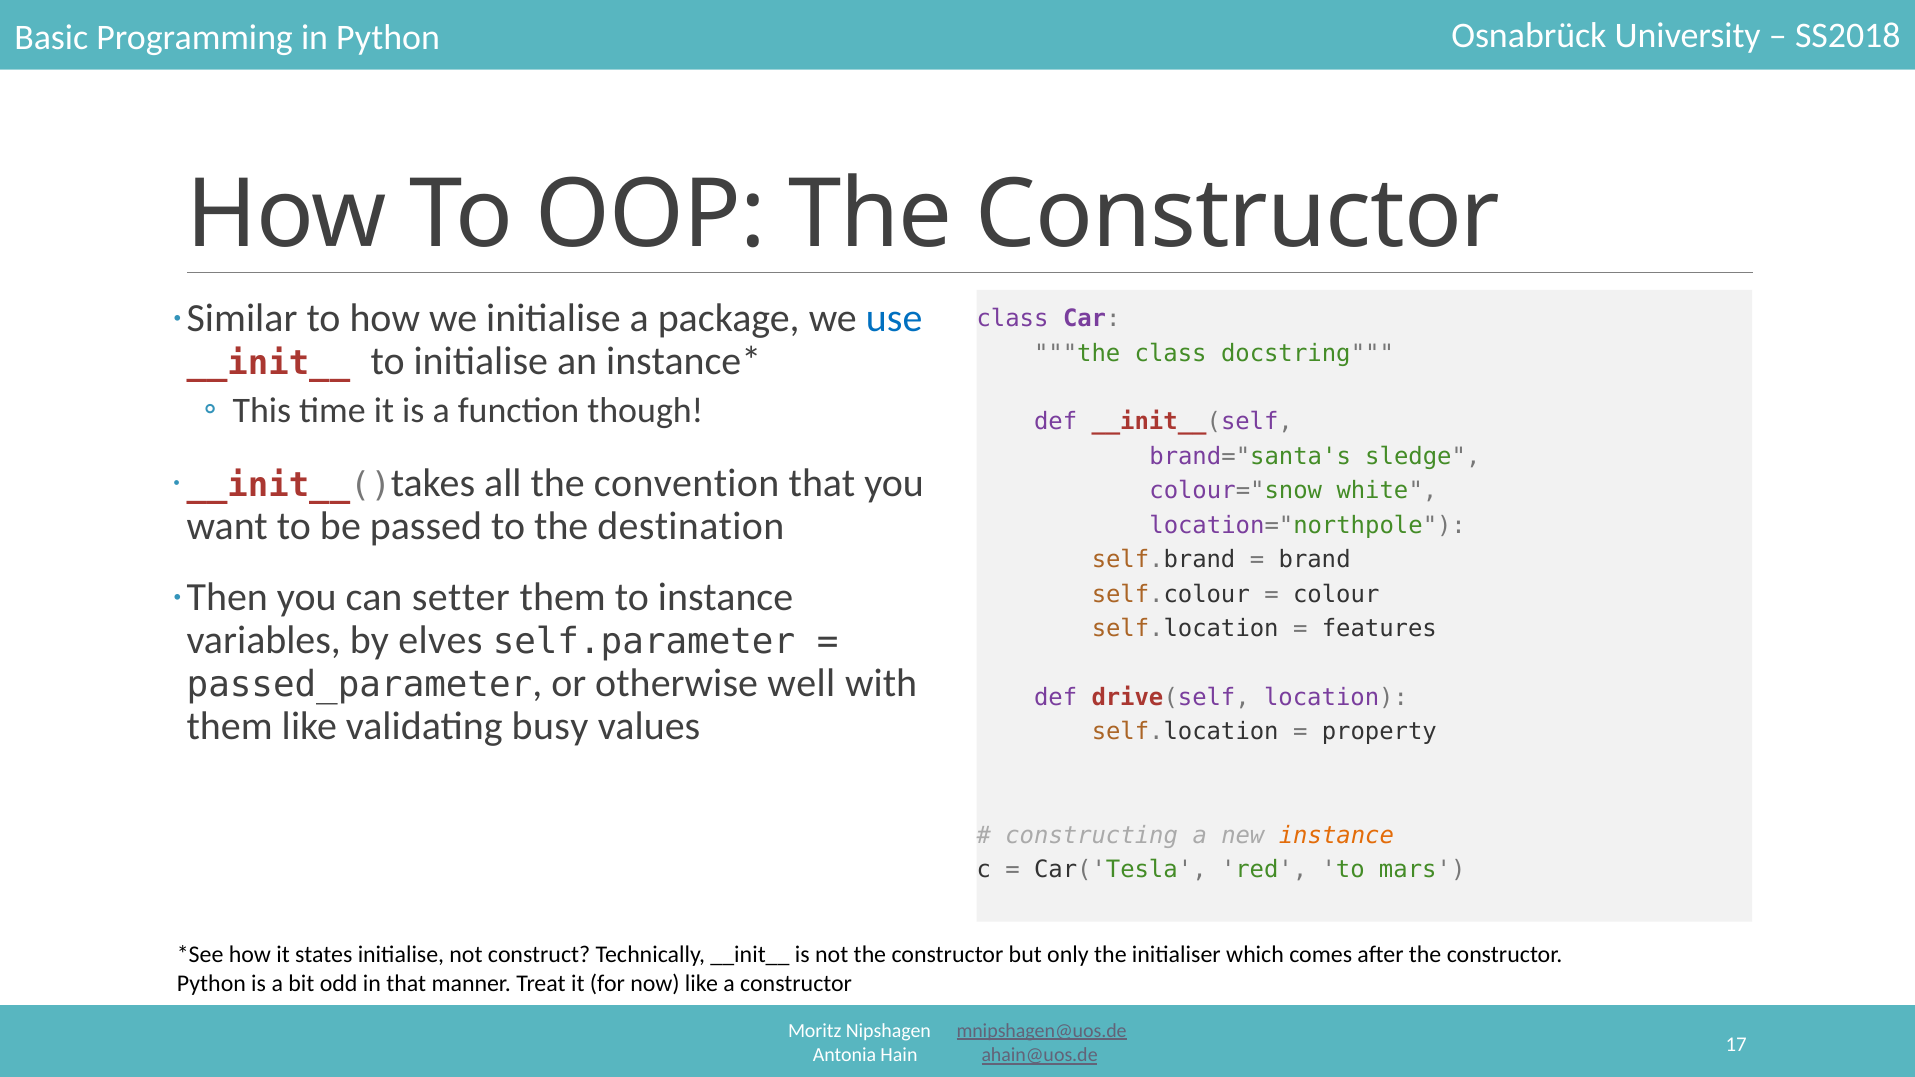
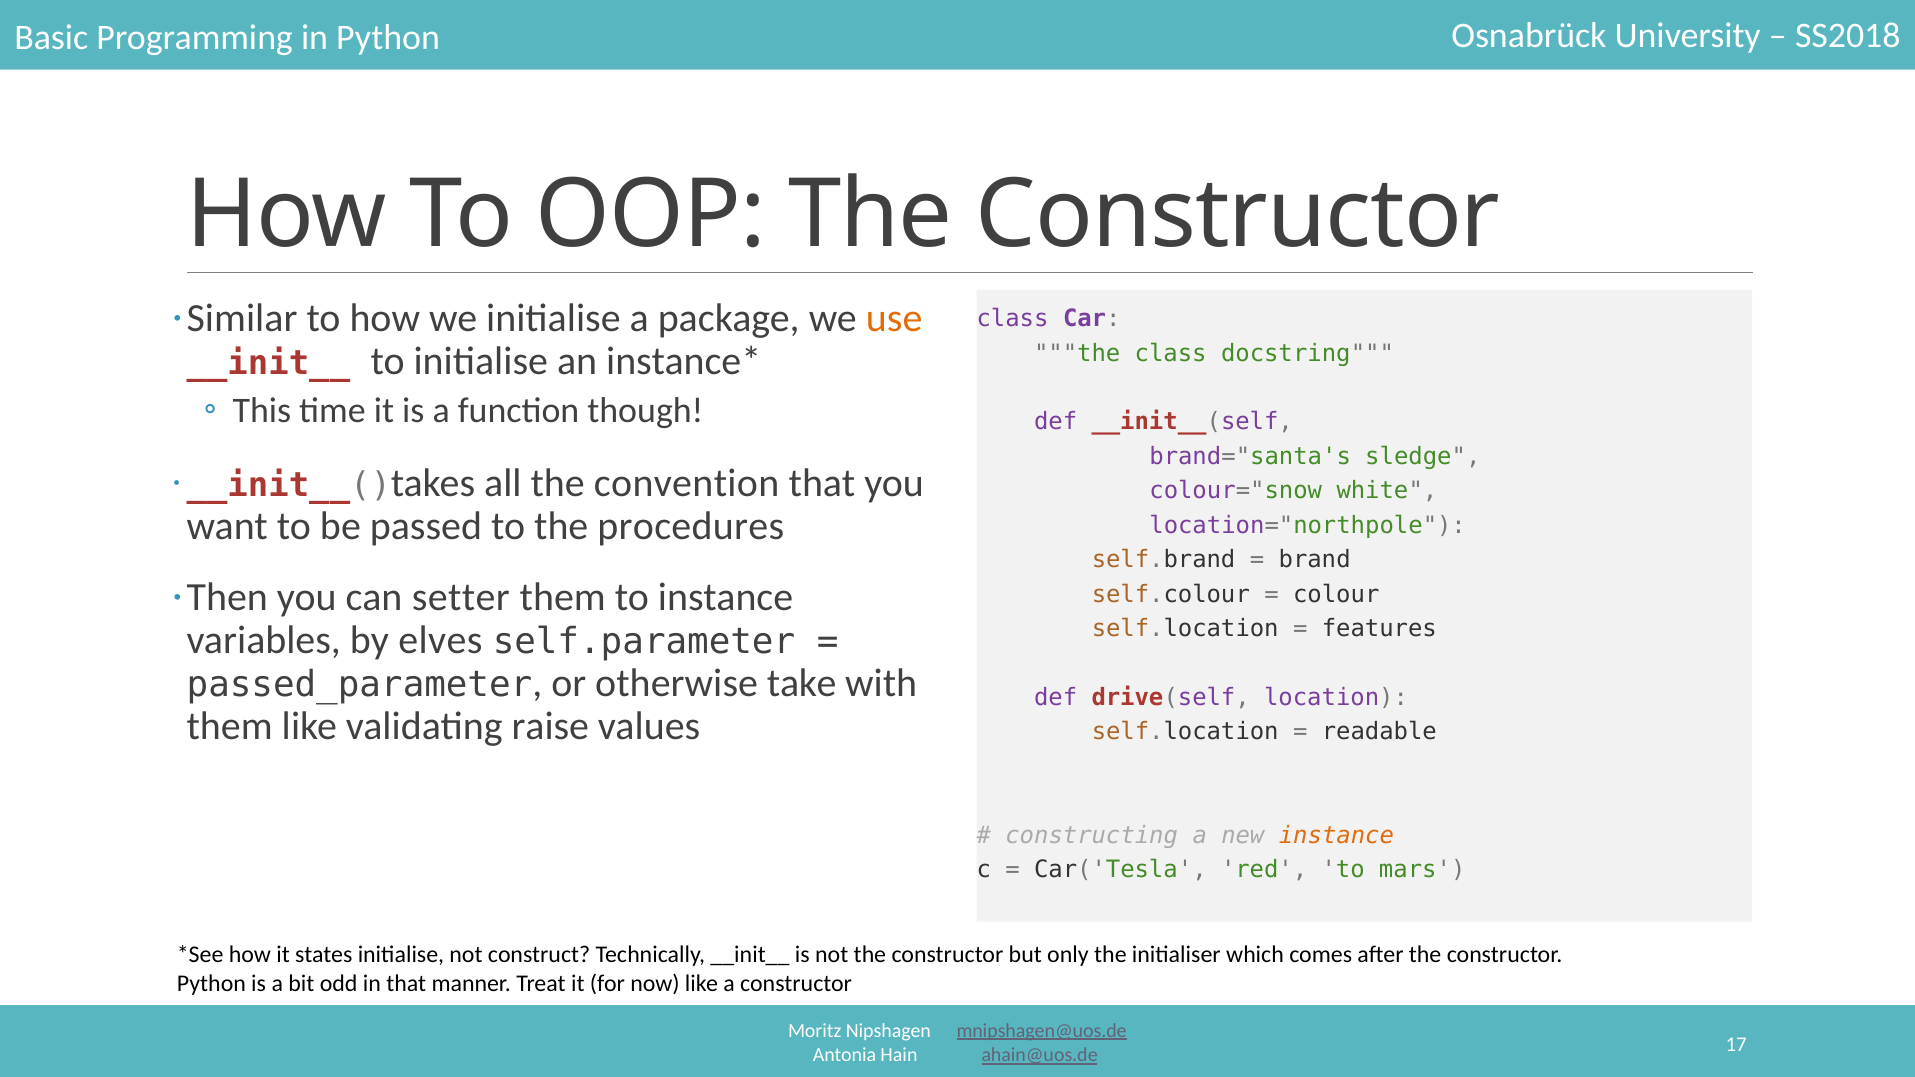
use colour: blue -> orange
destination: destination -> procedures
well: well -> take
busy: busy -> raise
property: property -> readable
